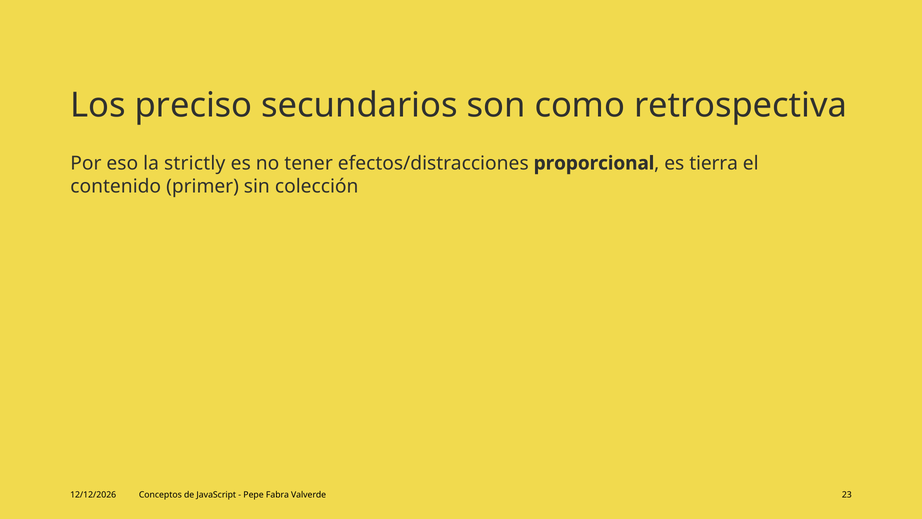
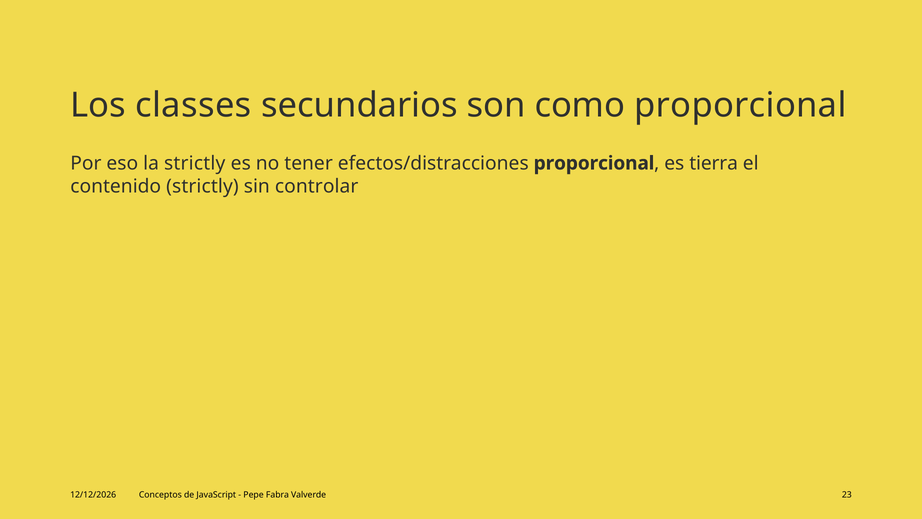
preciso: preciso -> classes
como retrospectiva: retrospectiva -> proporcional
contenido primer: primer -> strictly
colección: colección -> controlar
